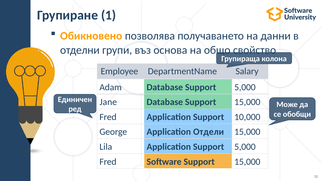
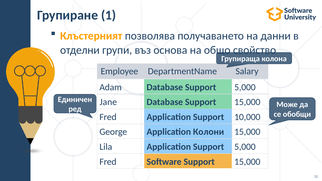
Обикновено: Обикновено -> Клъстерният
Отдели: Отдели -> Колони
